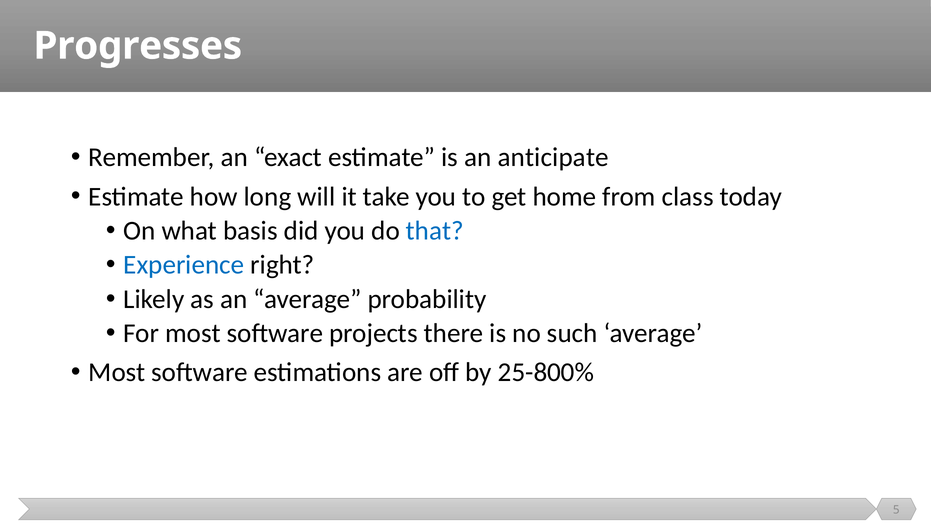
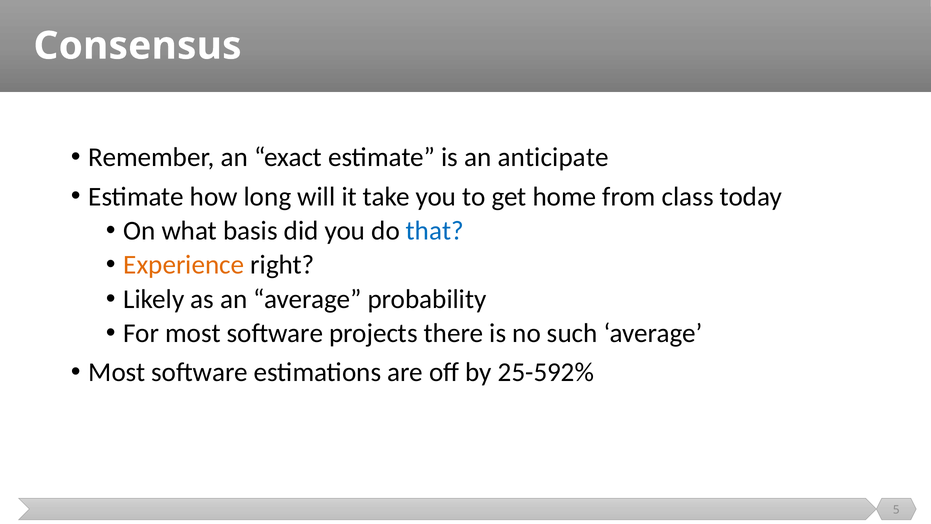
Progresses: Progresses -> Consensus
Experience colour: blue -> orange
25-800%: 25-800% -> 25-592%
